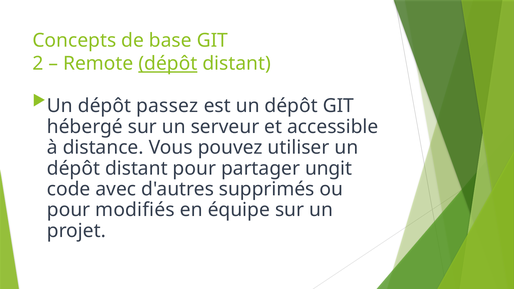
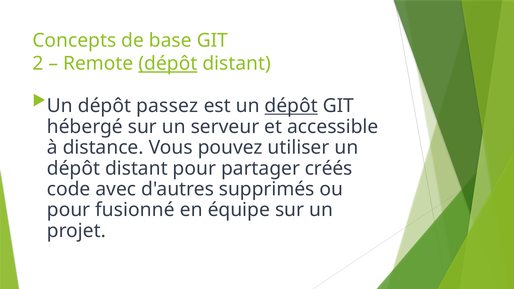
dépôt at (291, 106) underline: none -> present
ungit: ungit -> créés
modifiés: modifiés -> fusionné
